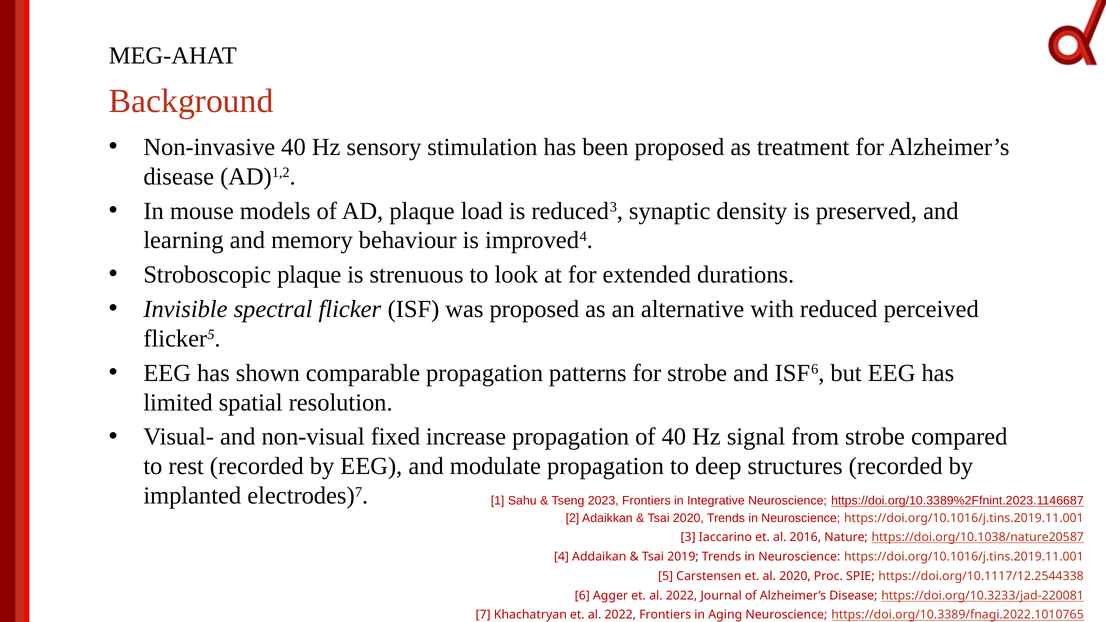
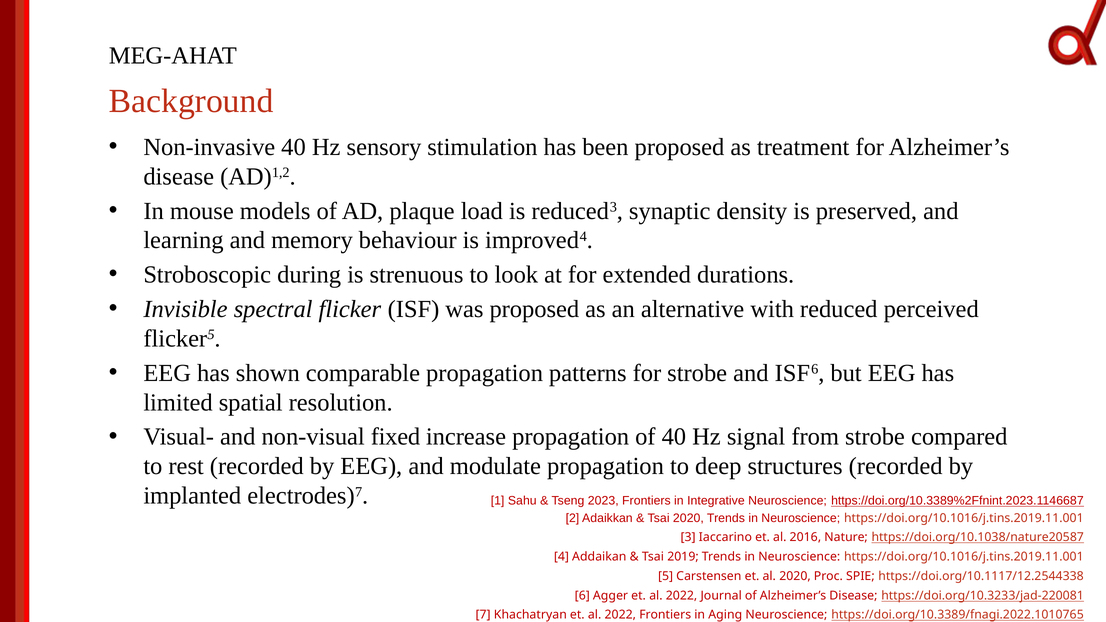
Stroboscopic plaque: plaque -> during
